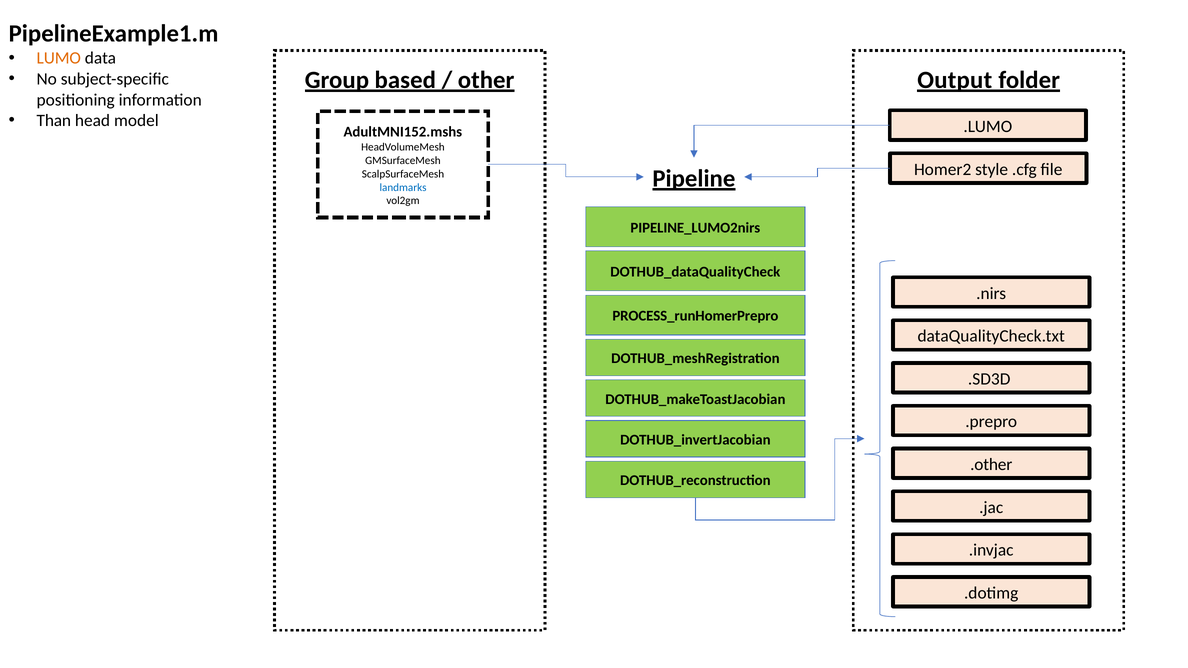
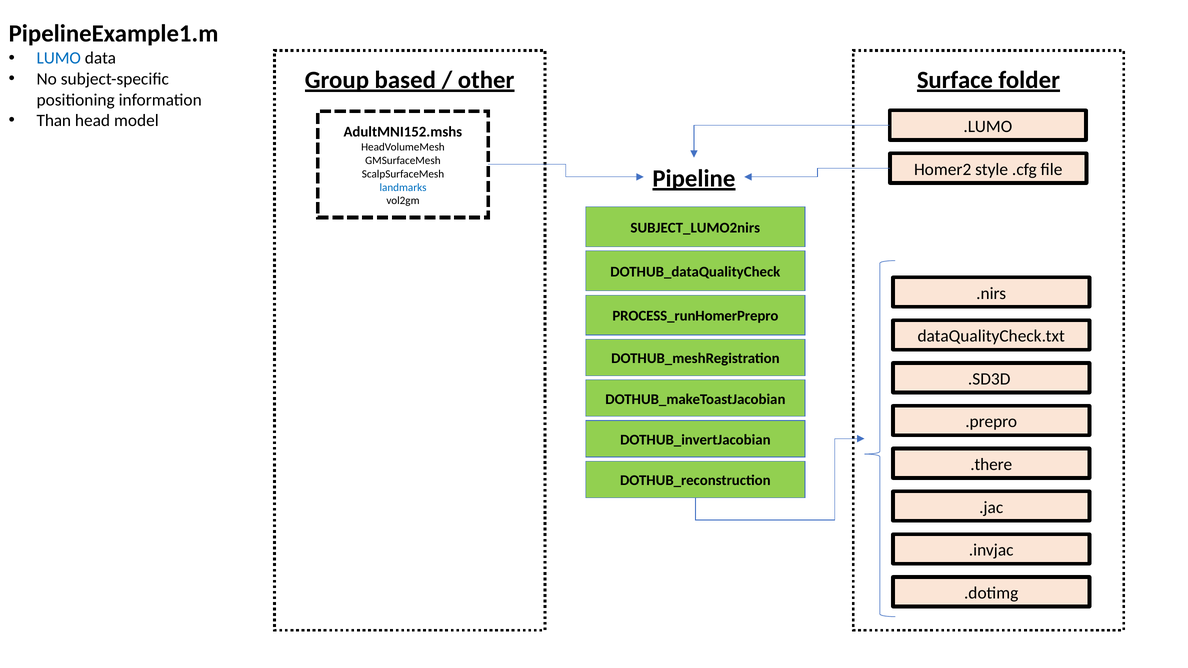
LUMO colour: orange -> blue
Output: Output -> Surface
PIPELINE_LUMO2nirs: PIPELINE_LUMO2nirs -> SUBJECT_LUMO2nirs
.other: .other -> .there
